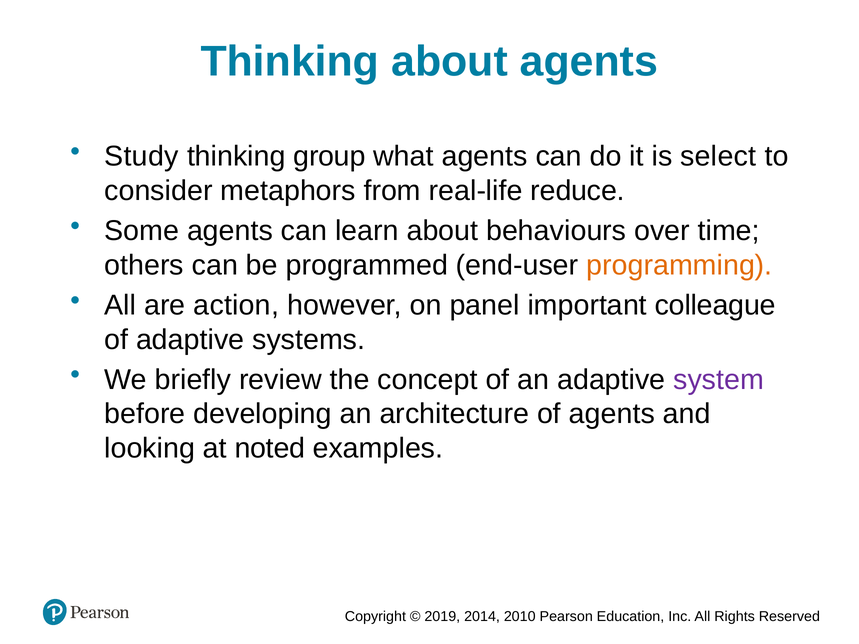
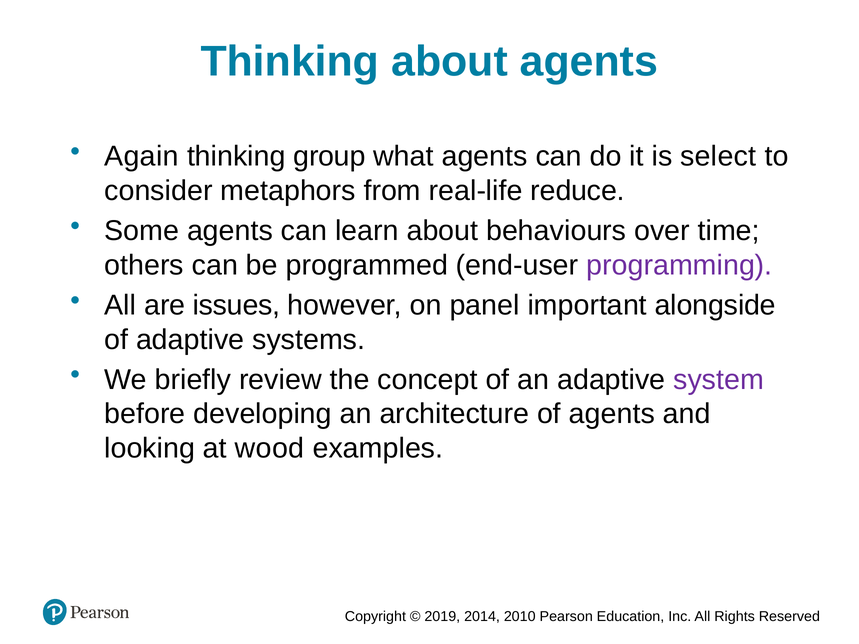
Study: Study -> Again
programming colour: orange -> purple
action: action -> issues
colleague: colleague -> alongside
noted: noted -> wood
